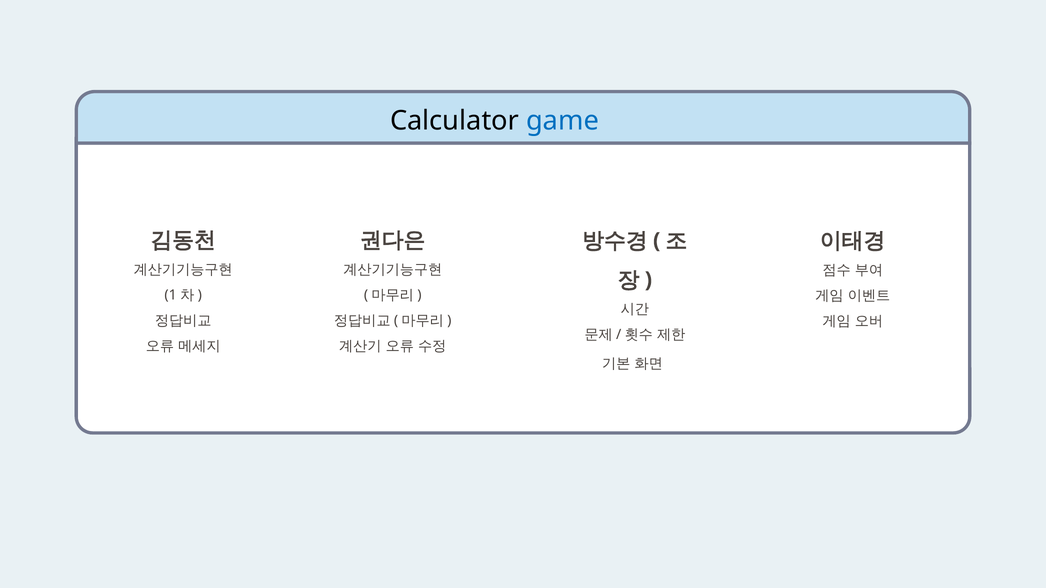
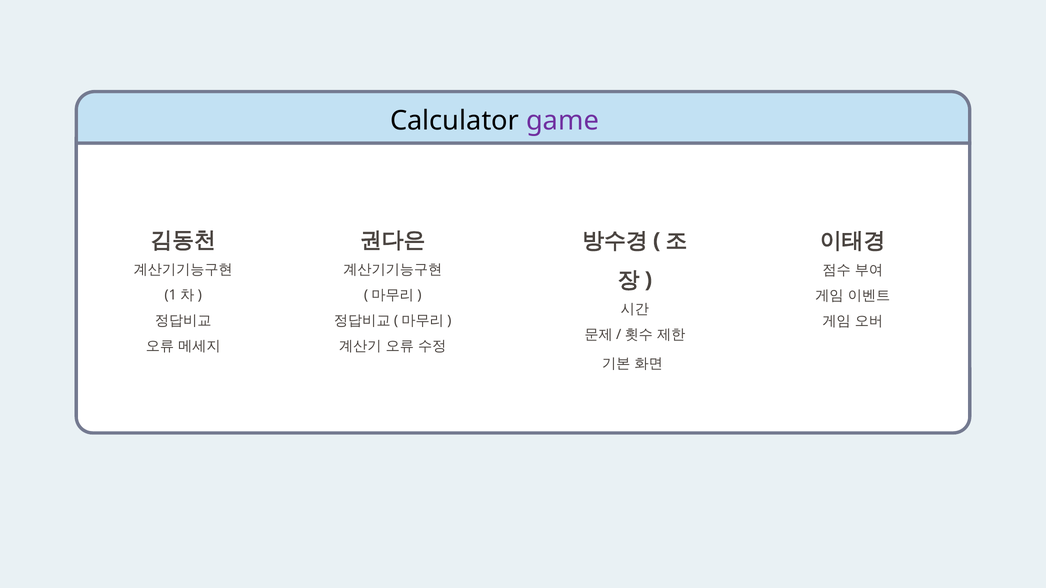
game colour: blue -> purple
